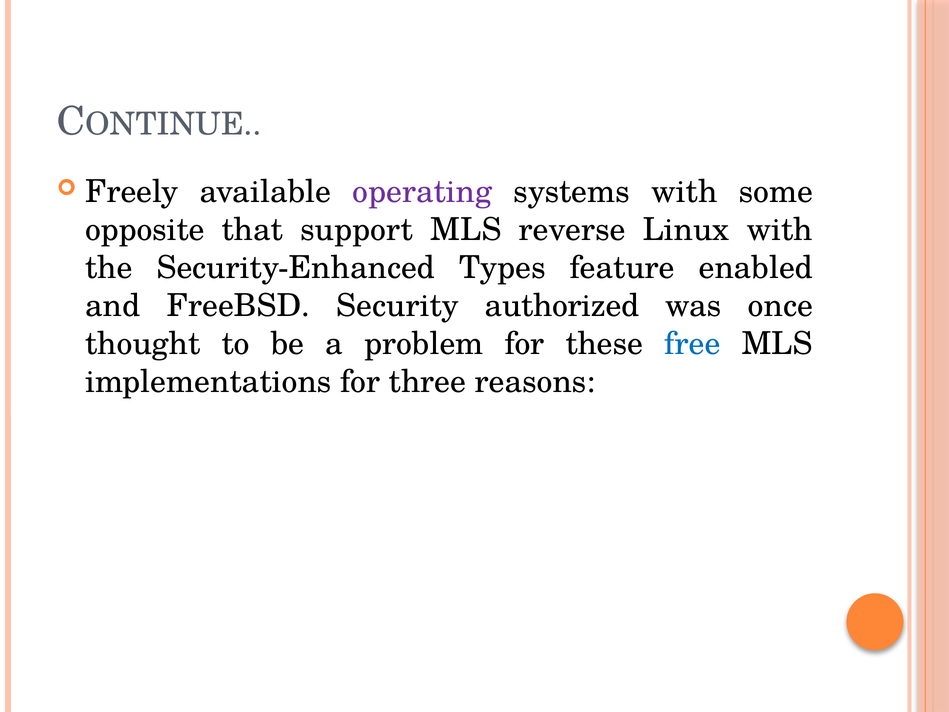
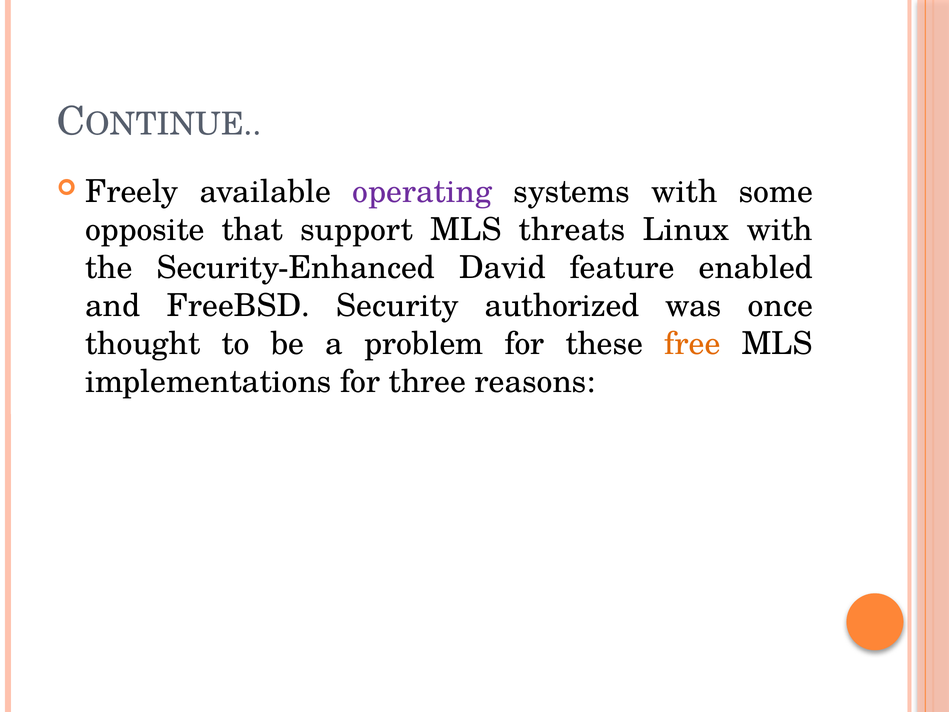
reverse: reverse -> threats
Types: Types -> David
free colour: blue -> orange
